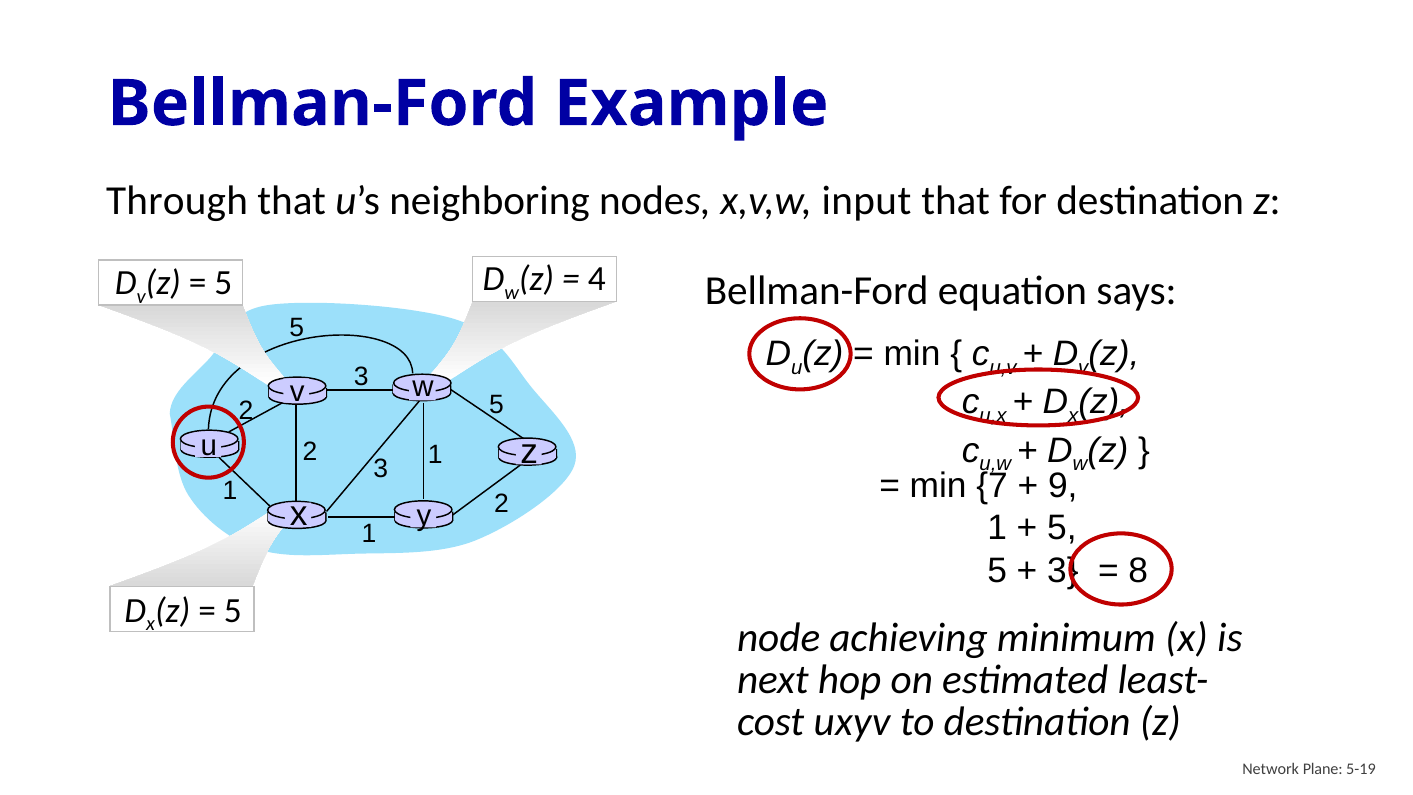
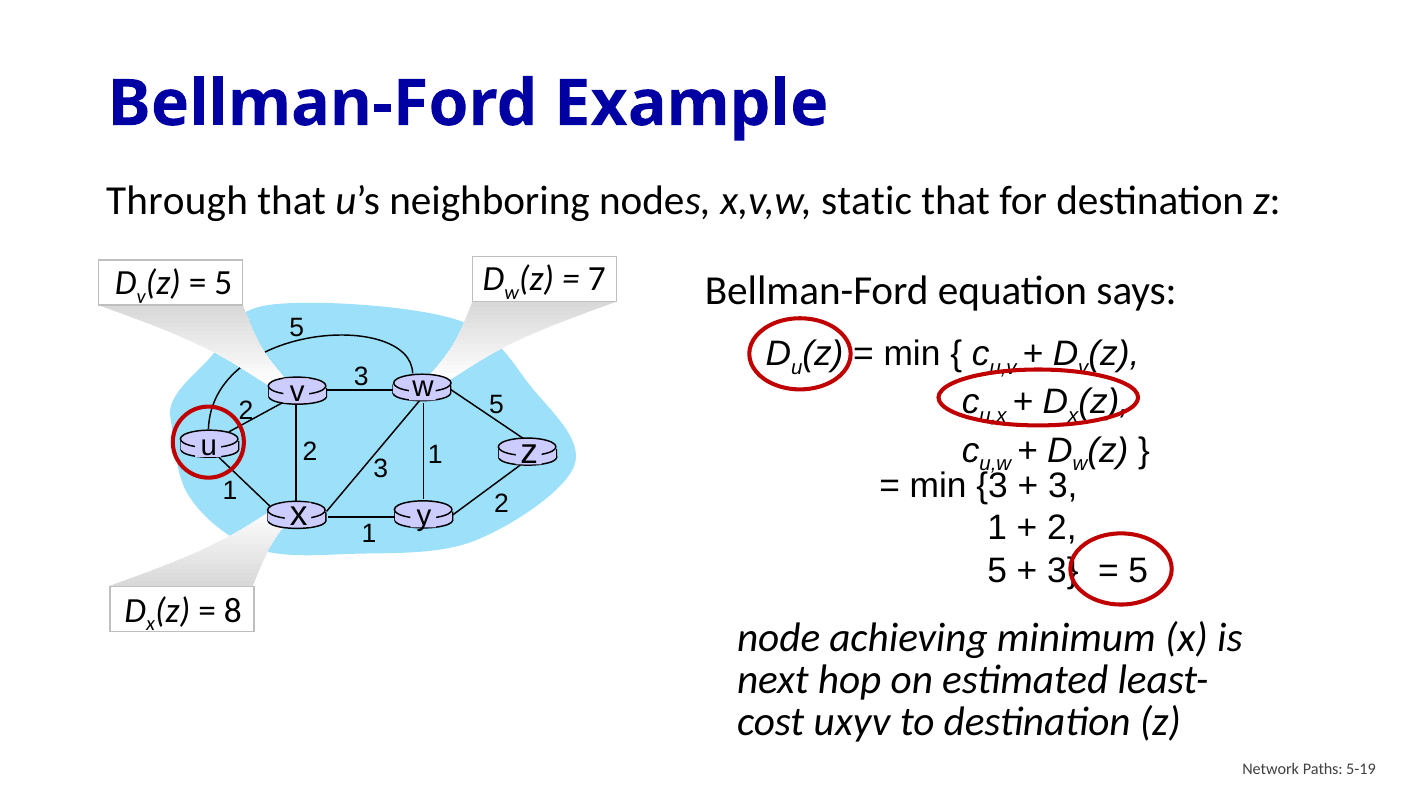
input: input -> static
4: 4 -> 7
min 7: 7 -> 3
9 at (1063, 486): 9 -> 3
5 at (1062, 528): 5 -> 2
8 at (1138, 570): 8 -> 5
5 at (233, 610): 5 -> 8
Plane: Plane -> Paths
